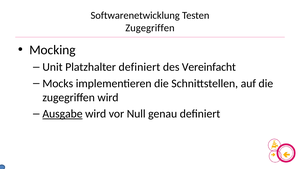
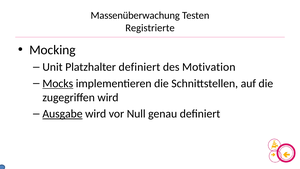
Softwarenetwicklung: Softwarenetwicklung -> Massenüberwachung
Zugegriffen at (150, 28): Zugegriffen -> Registrierte
Vereinfacht: Vereinfacht -> Motivation
Mocks underline: none -> present
